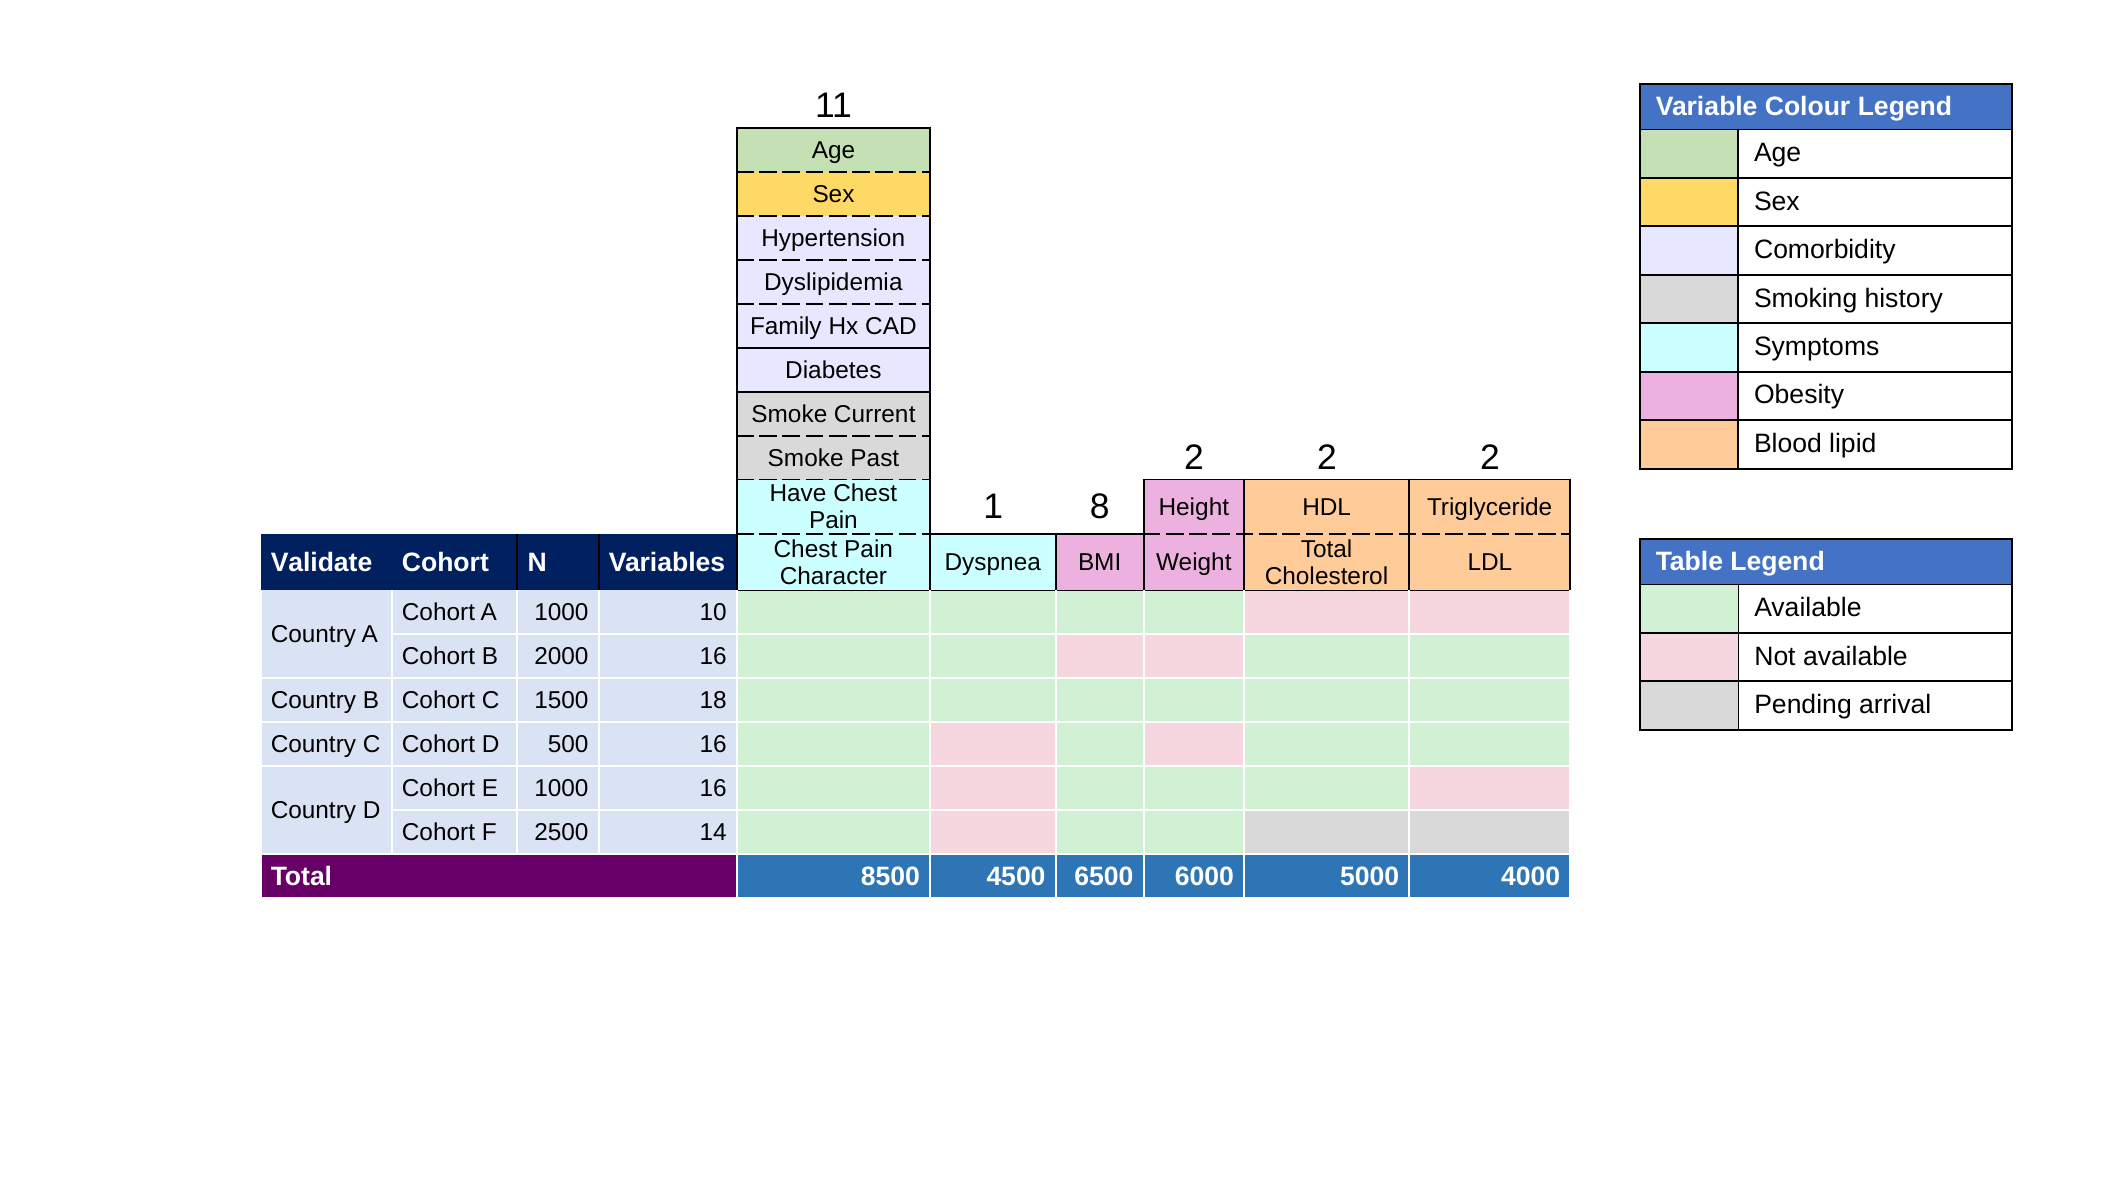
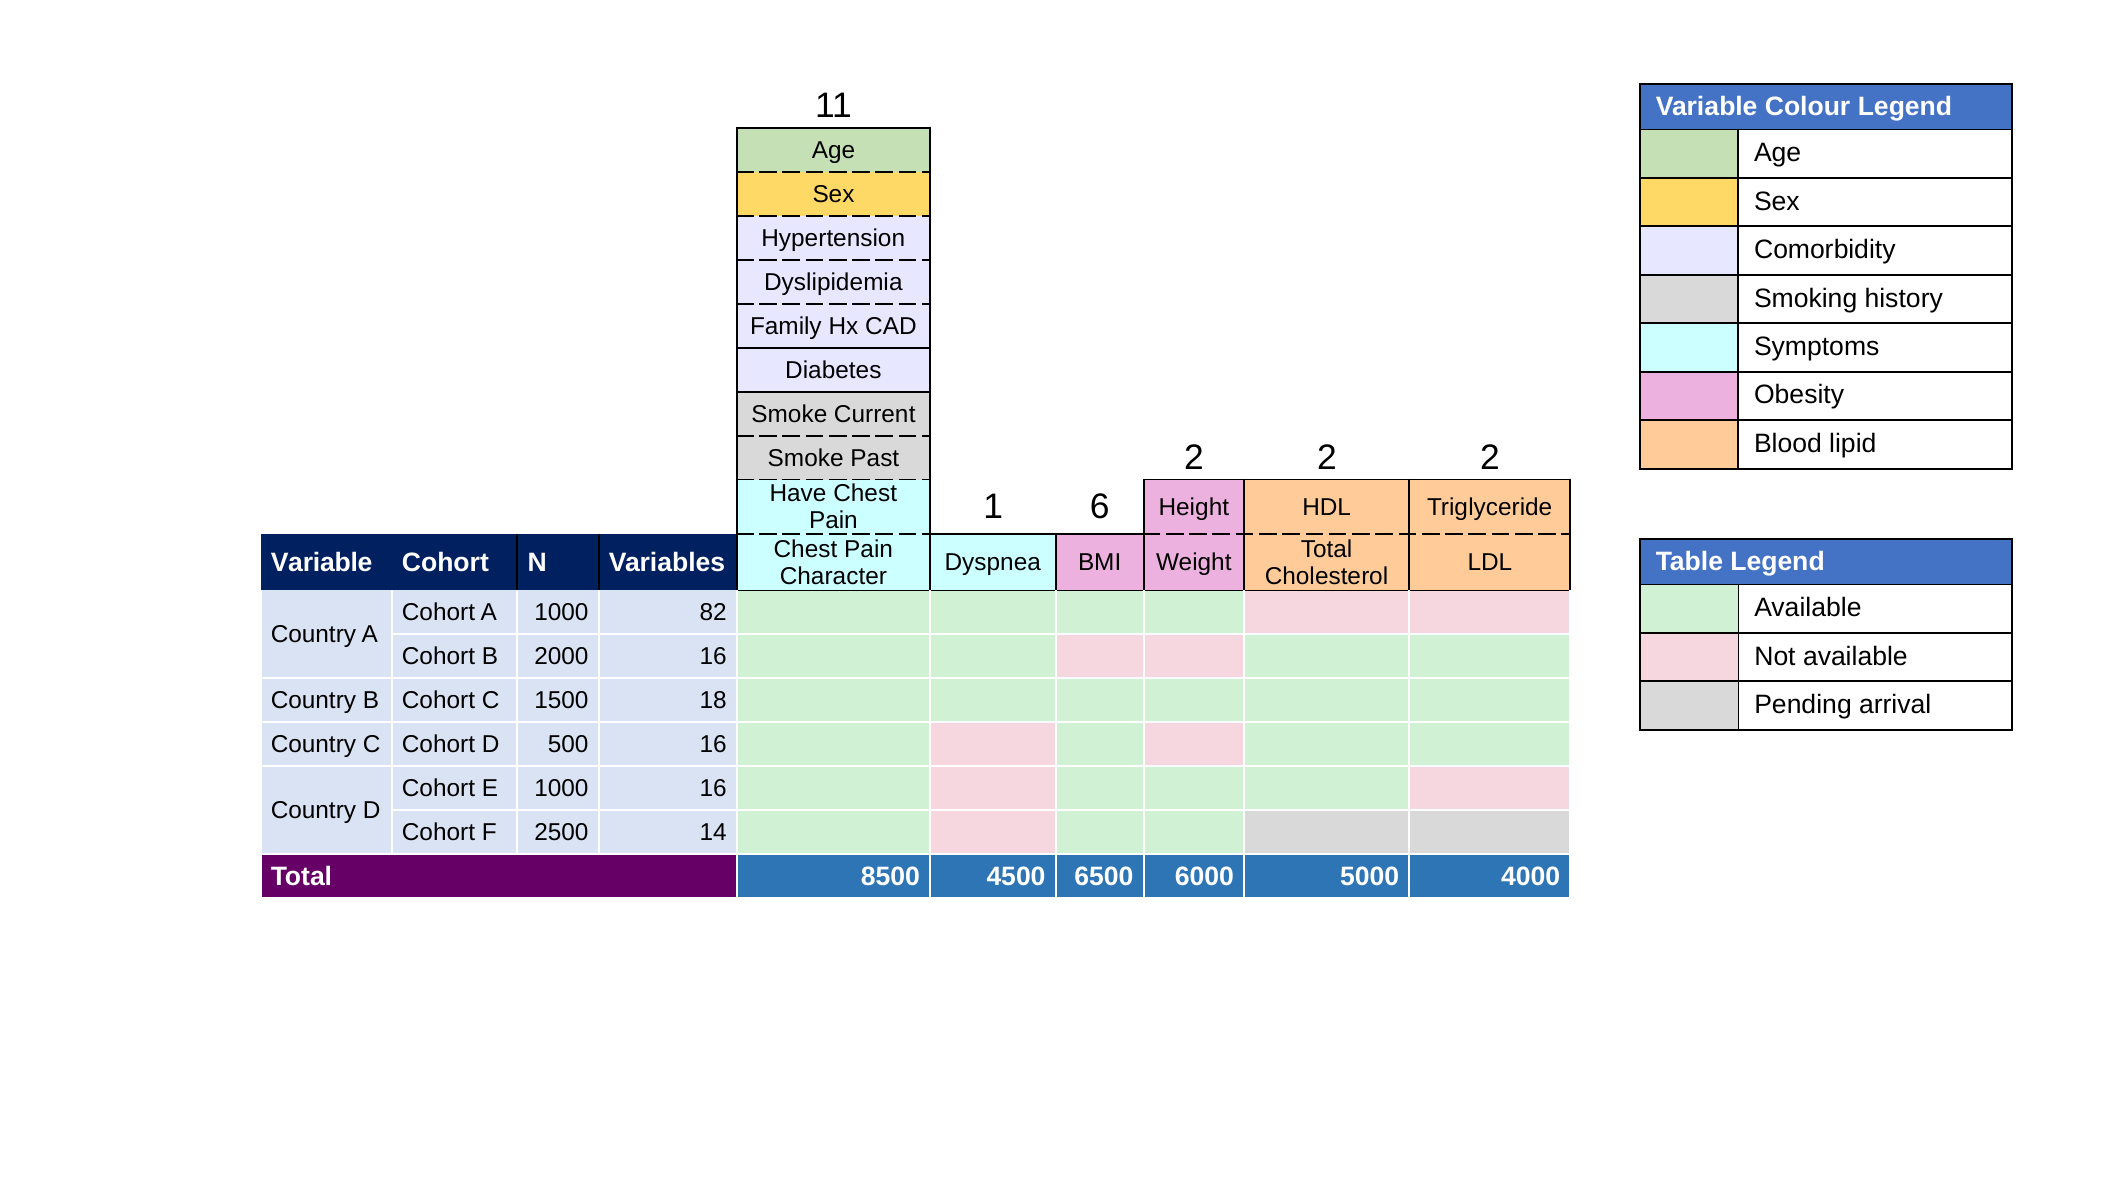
8: 8 -> 6
Validate at (322, 562): Validate -> Variable
10: 10 -> 82
